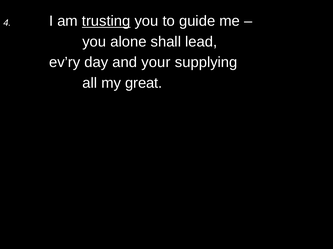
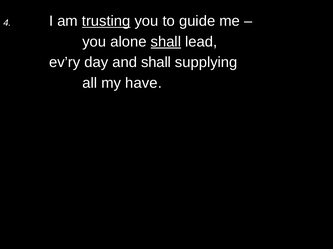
shall at (166, 42) underline: none -> present
and your: your -> shall
great: great -> have
